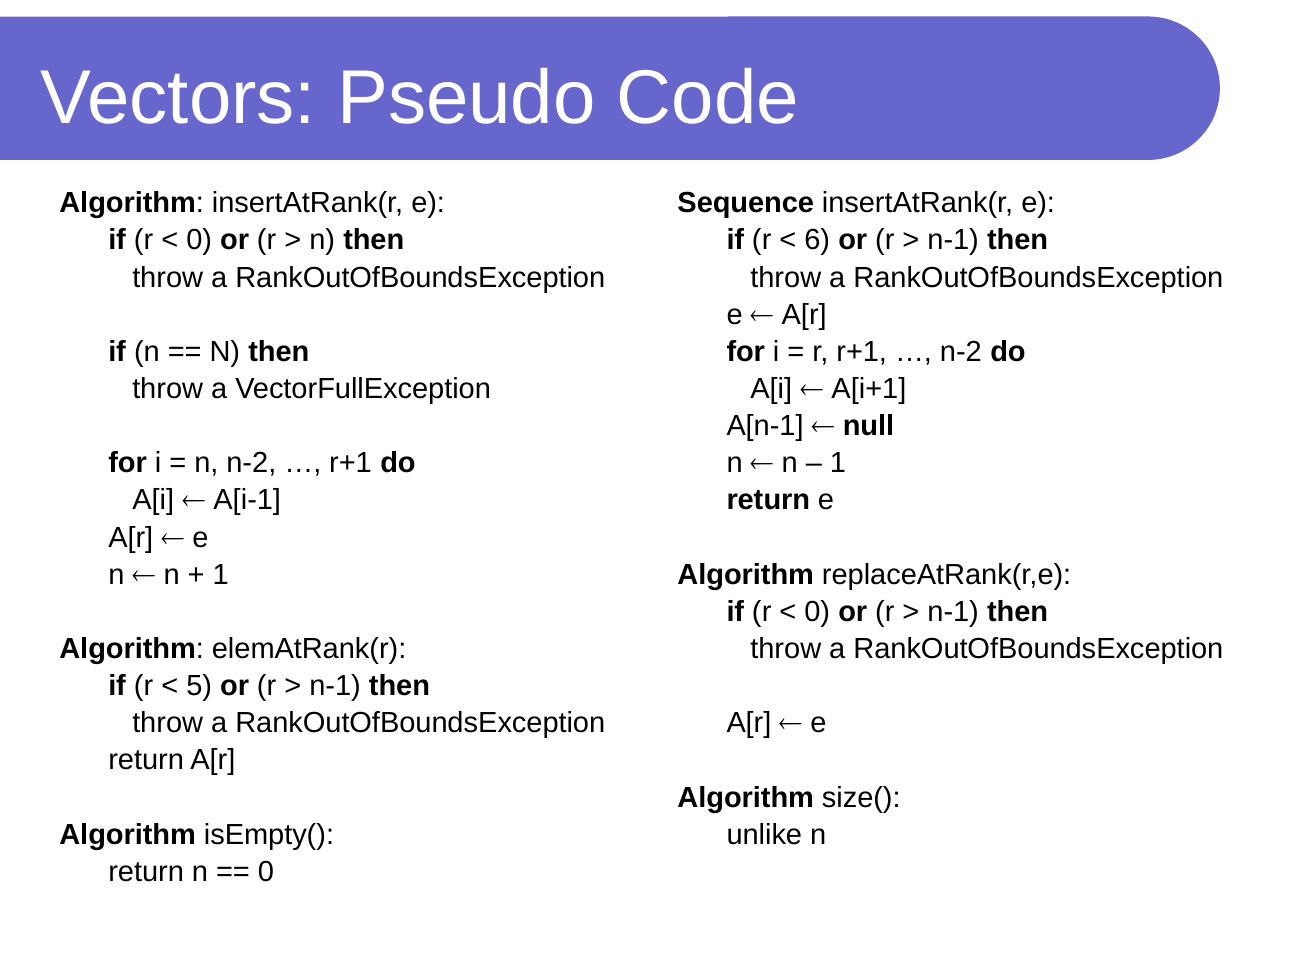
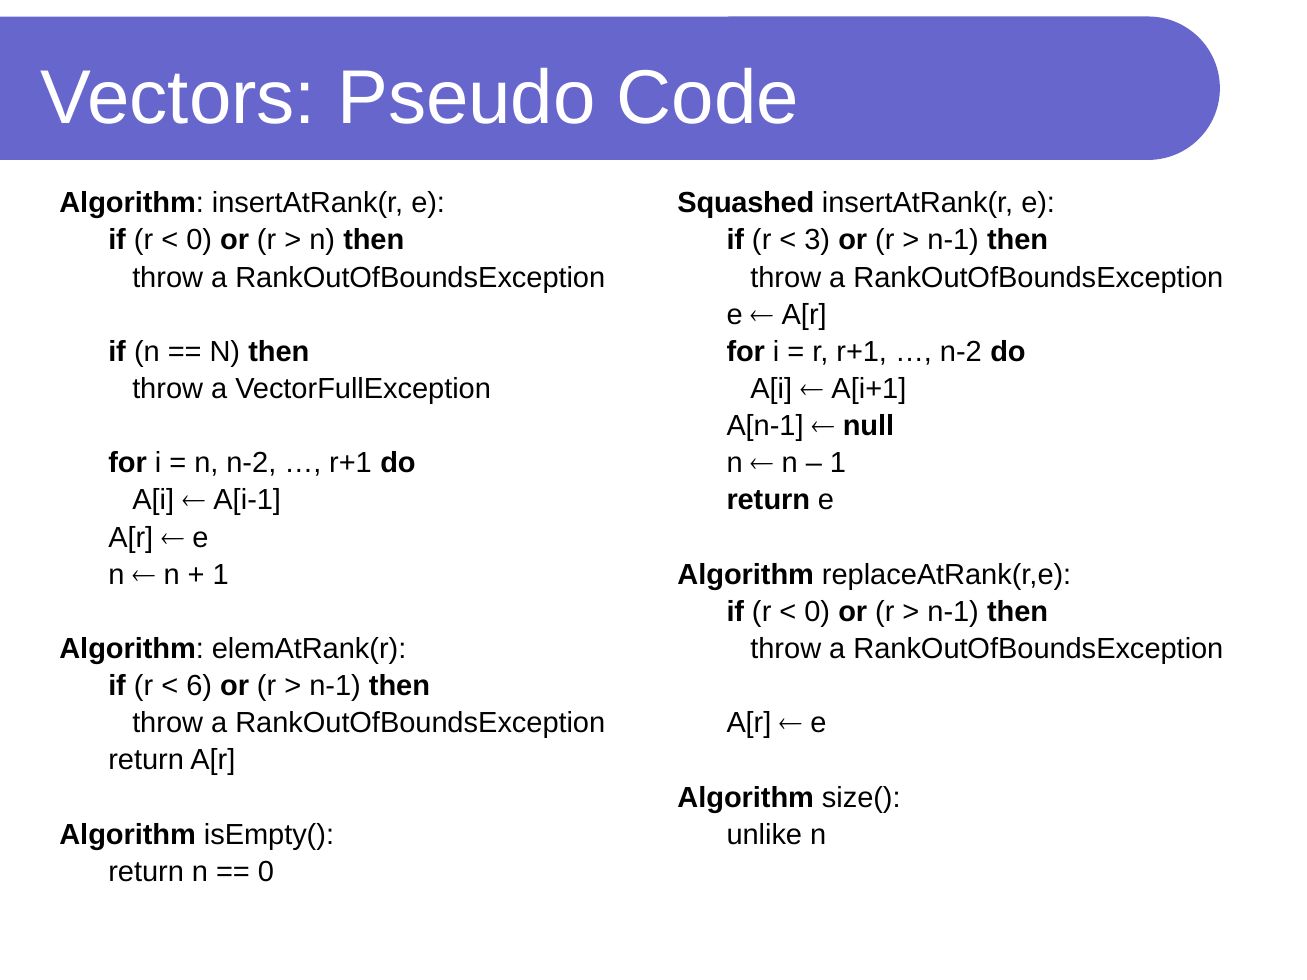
Sequence: Sequence -> Squashed
6: 6 -> 3
5: 5 -> 6
